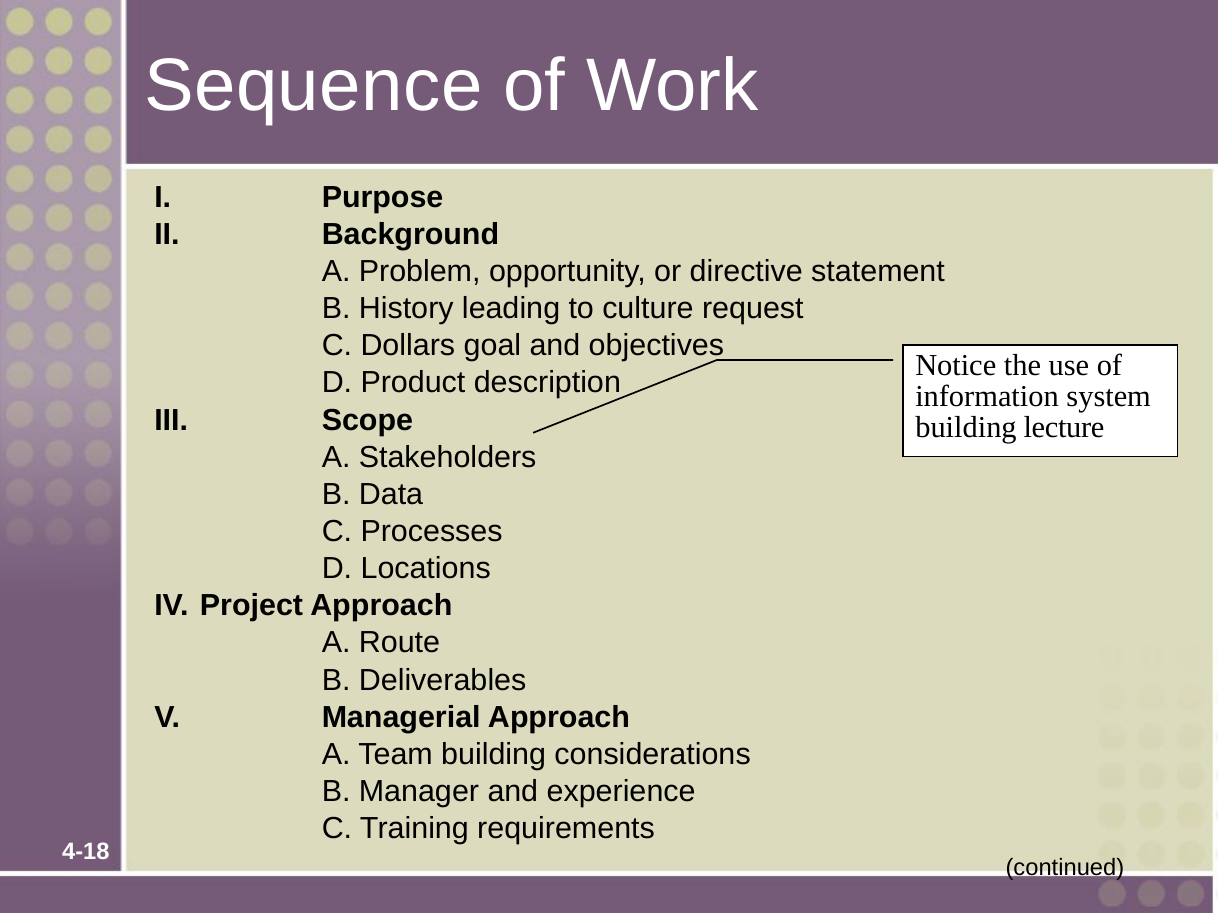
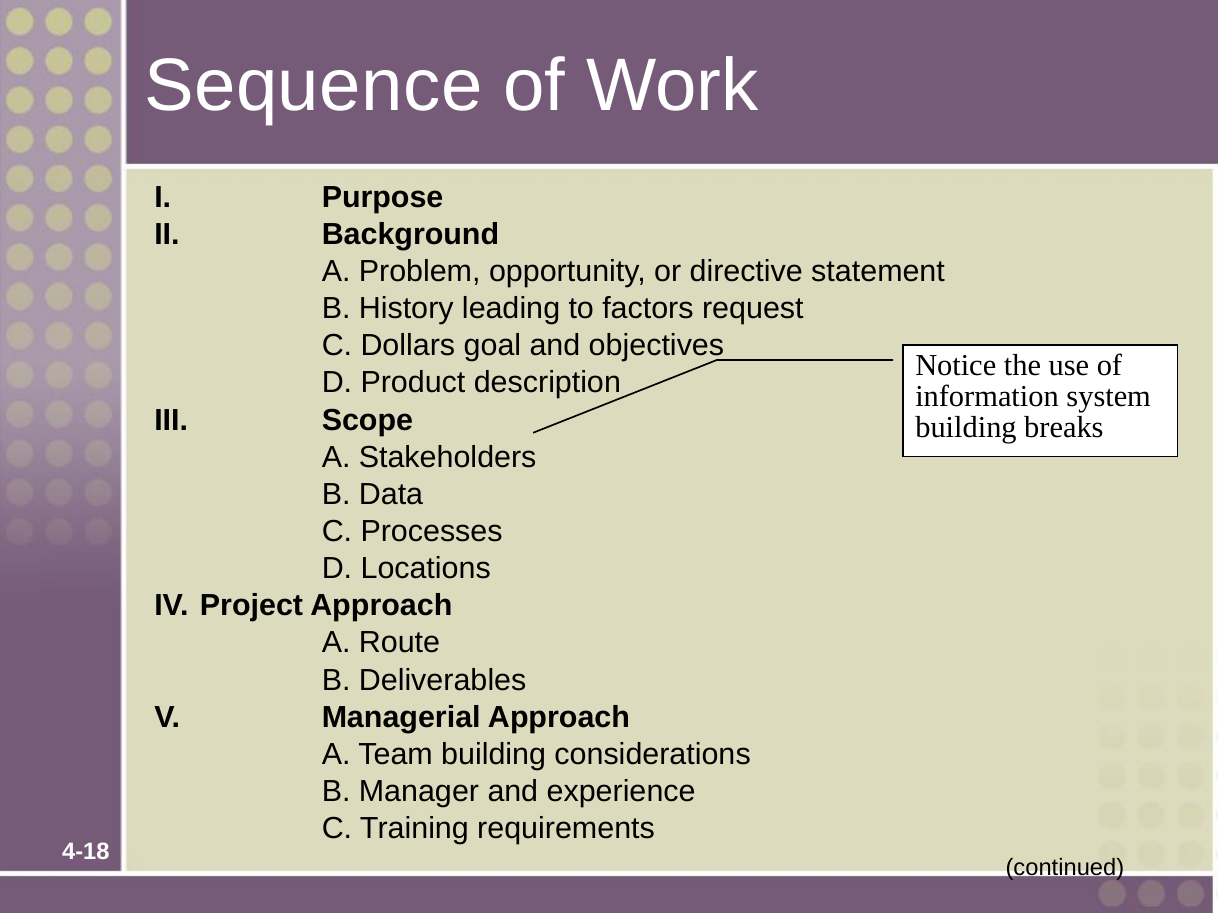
culture: culture -> factors
lecture: lecture -> breaks
